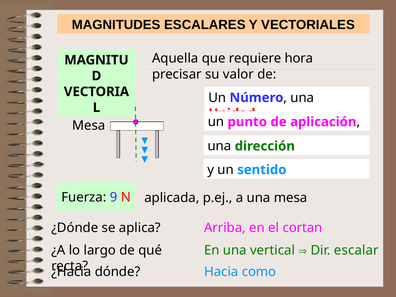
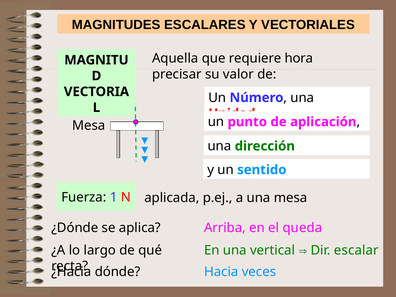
9: 9 -> 1
cortan: cortan -> queda
como: como -> veces
